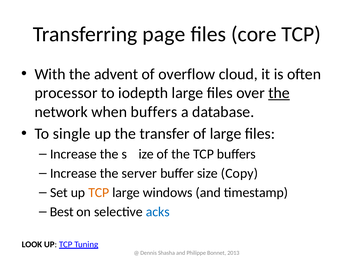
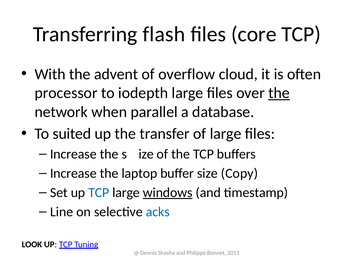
page: page -> flash
when buffers: buffers -> parallel
single: single -> suited
server: server -> laptop
TCP at (99, 193) colour: orange -> blue
windows underline: none -> present
Best: Best -> Line
